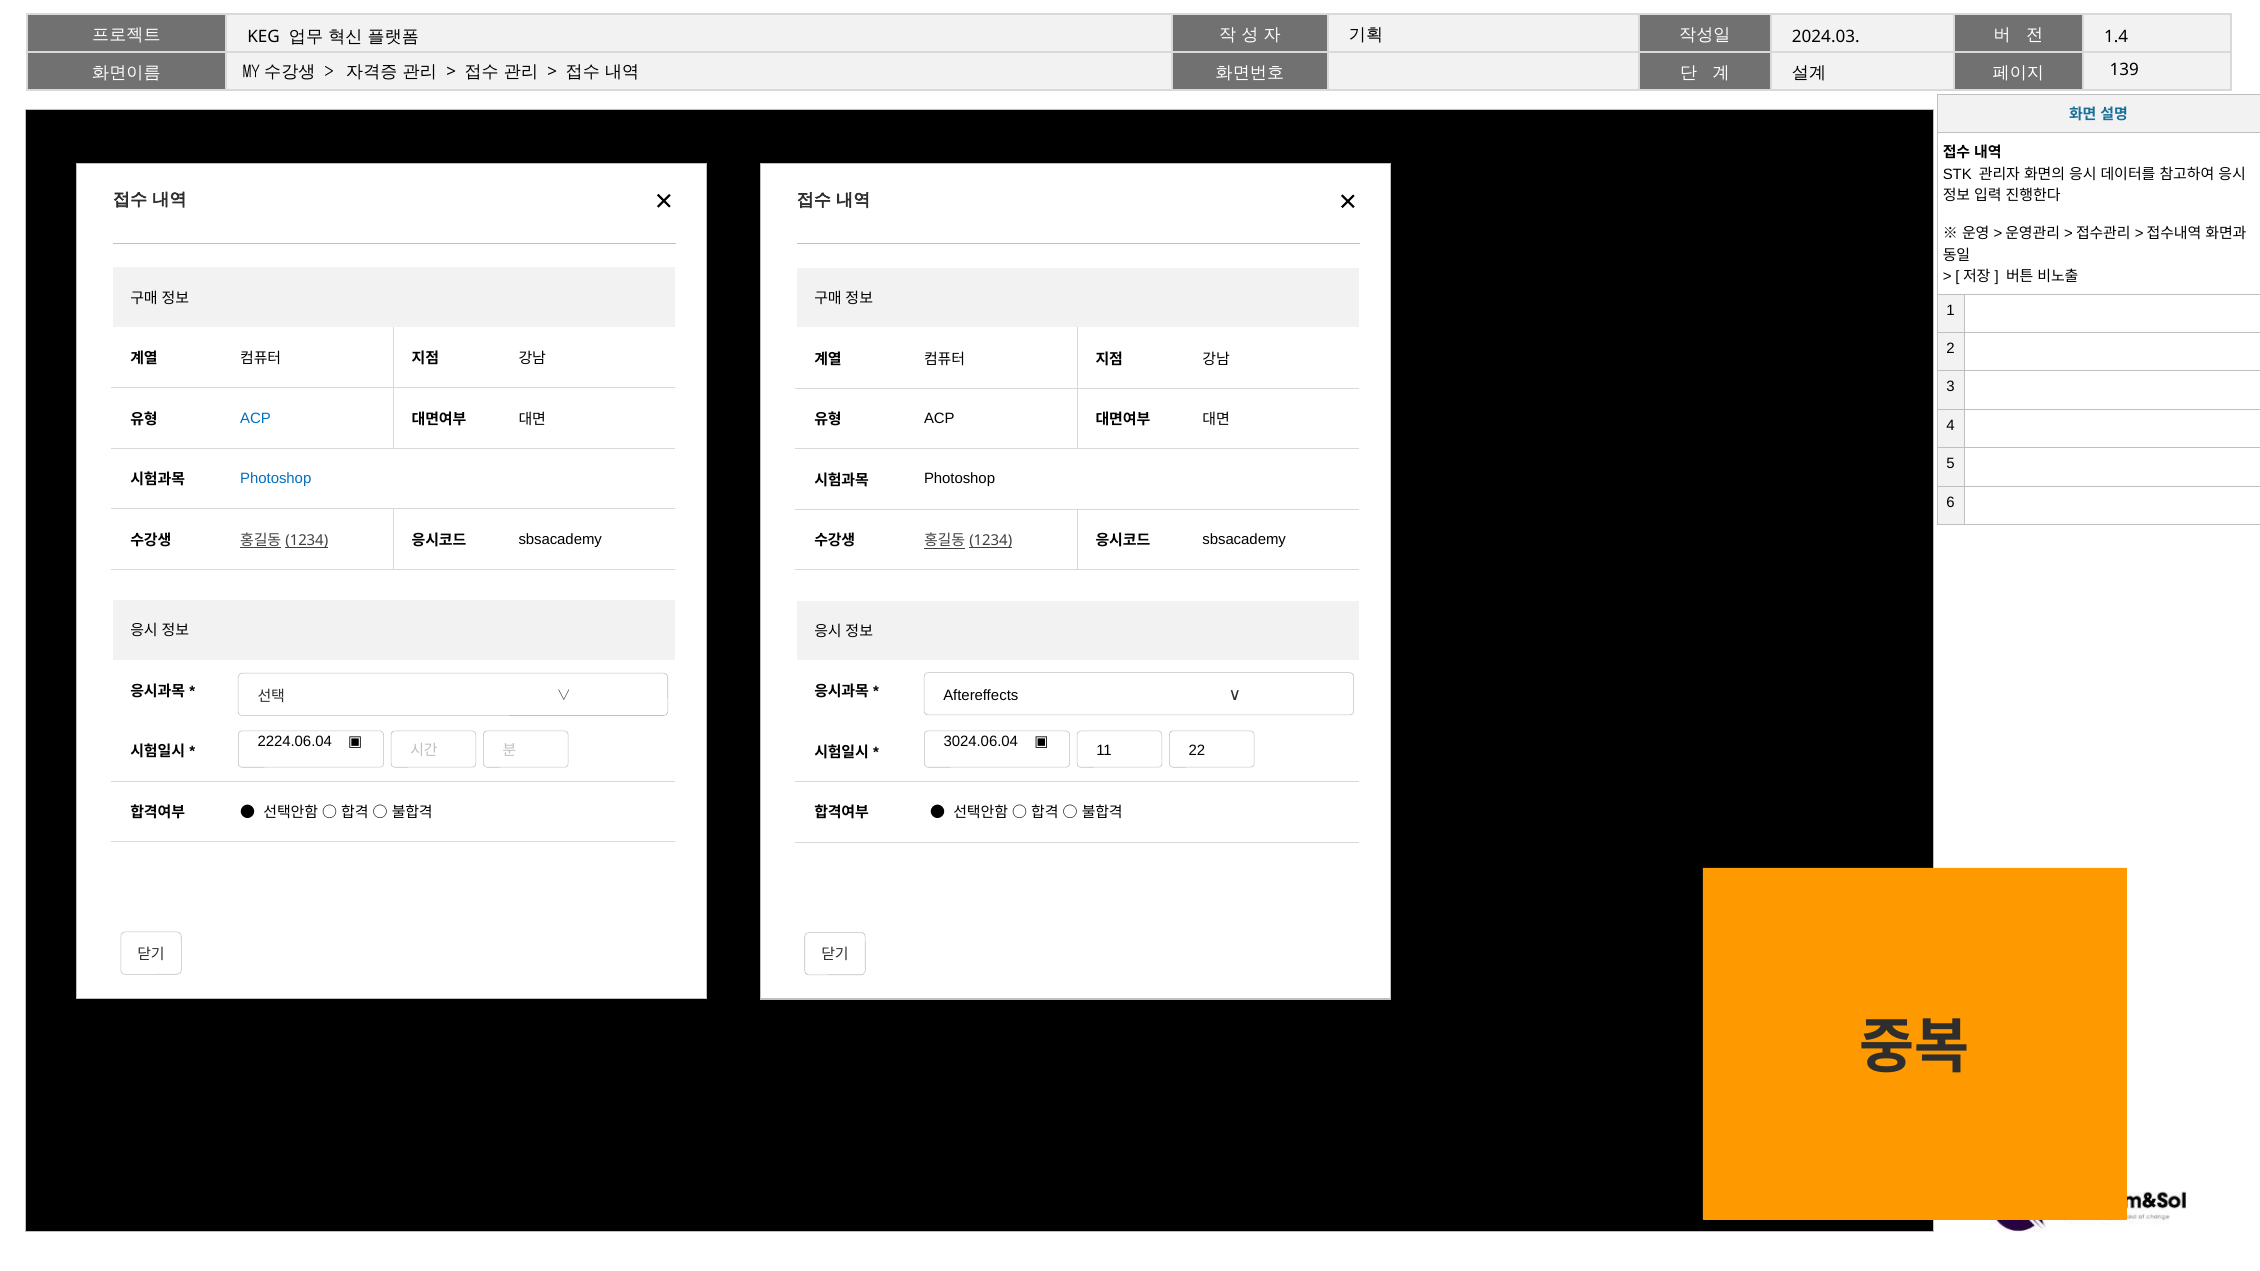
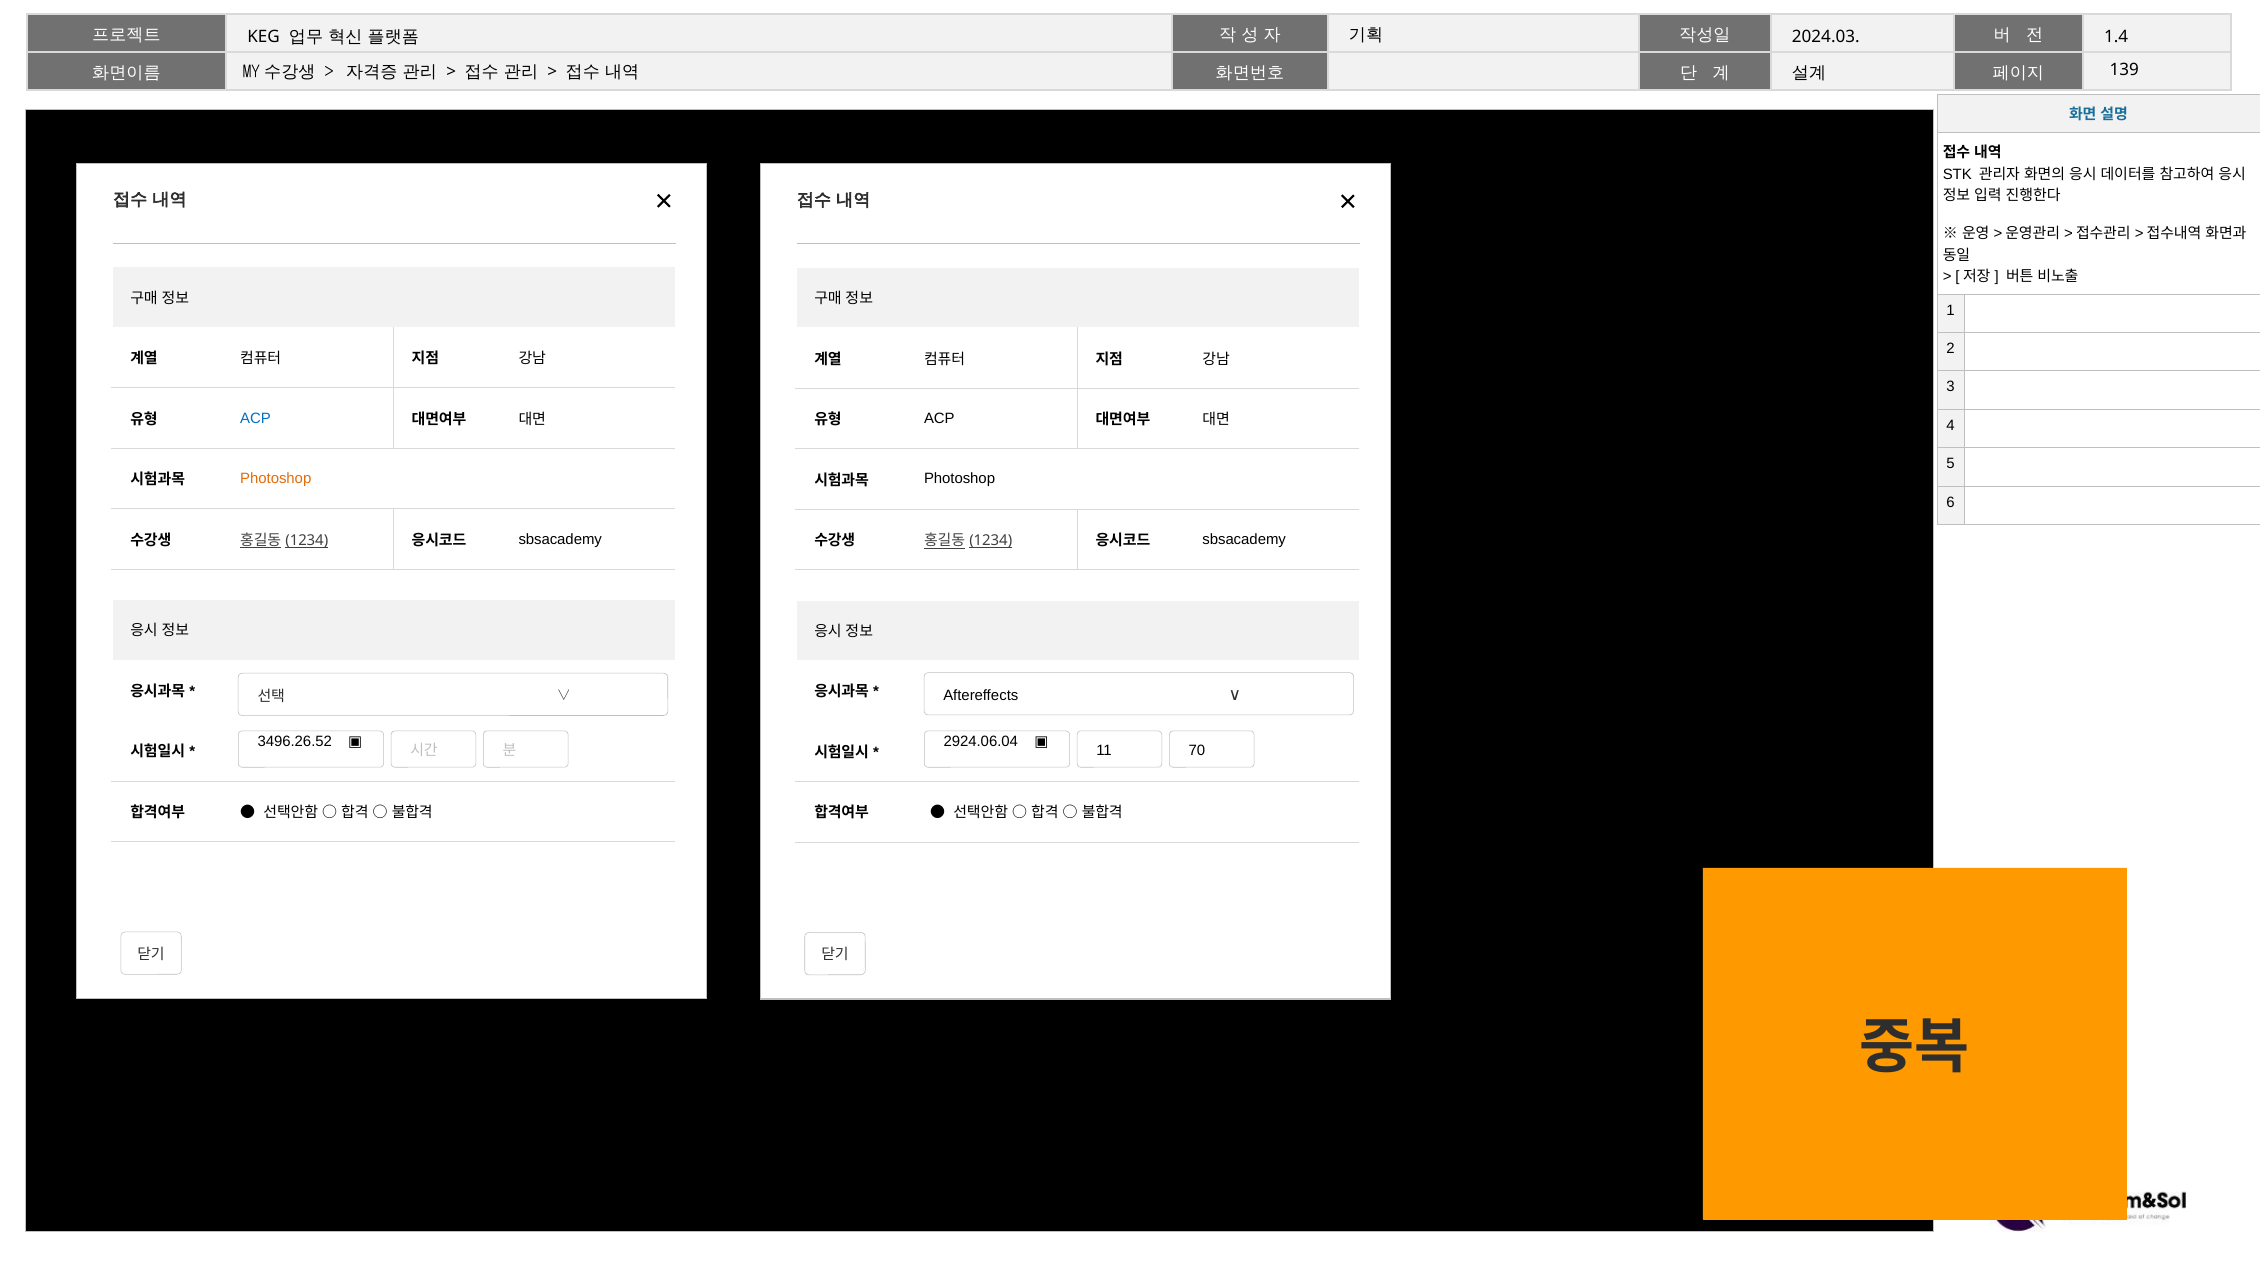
Photoshop at (276, 479) colour: blue -> orange
2224.06.04: 2224.06.04 -> 3496.26.52
3024.06.04: 3024.06.04 -> 2924.06.04
22: 22 -> 70
